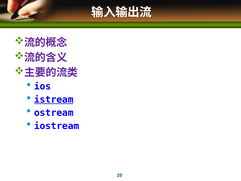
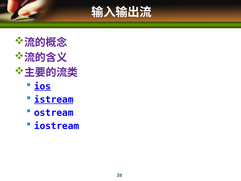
ios underline: none -> present
